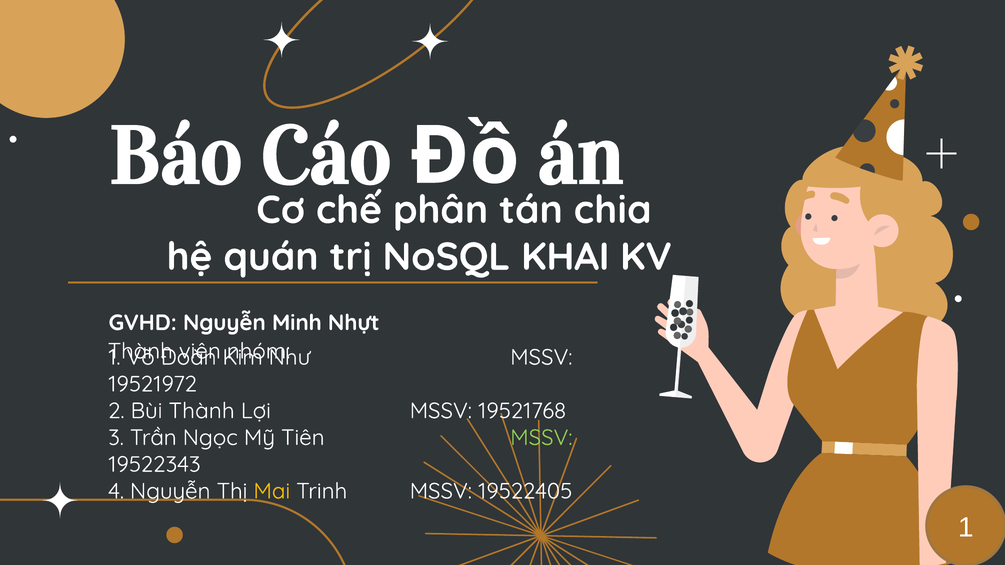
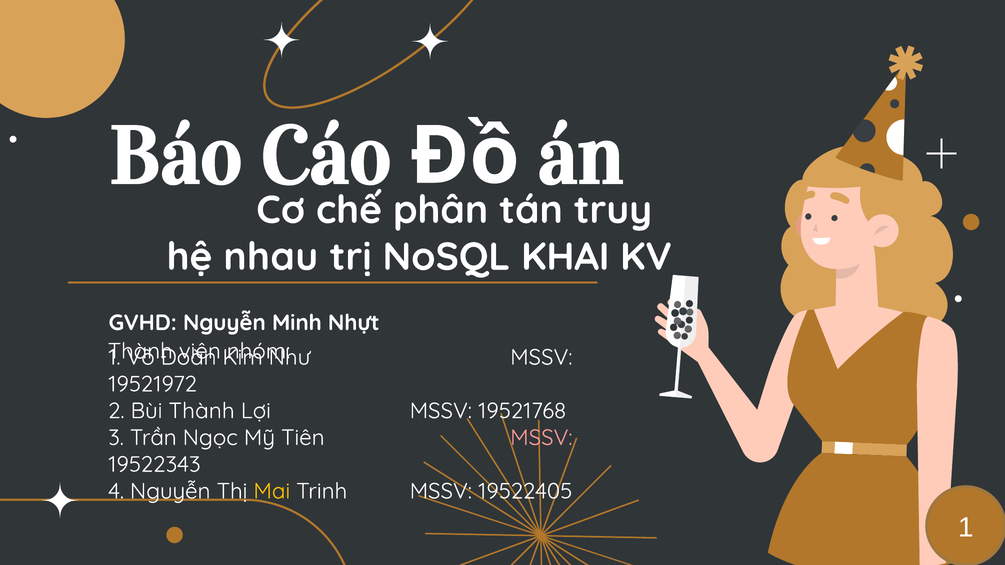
chia: chia -> truy
quán: quán -> nhau
MSSV at (541, 438) colour: light green -> pink
